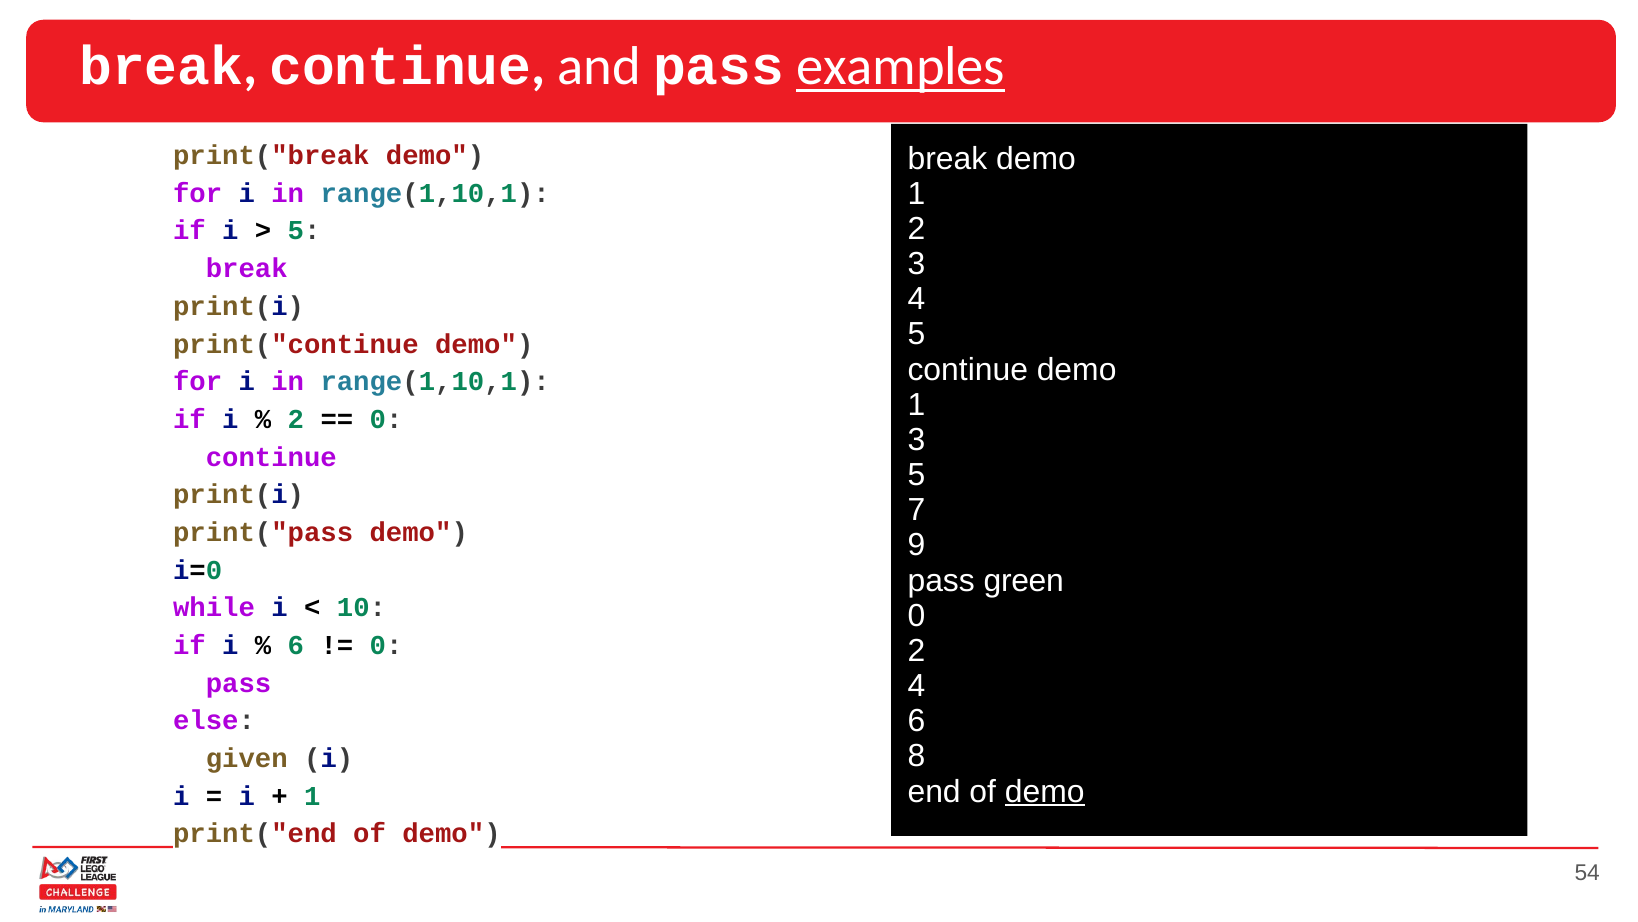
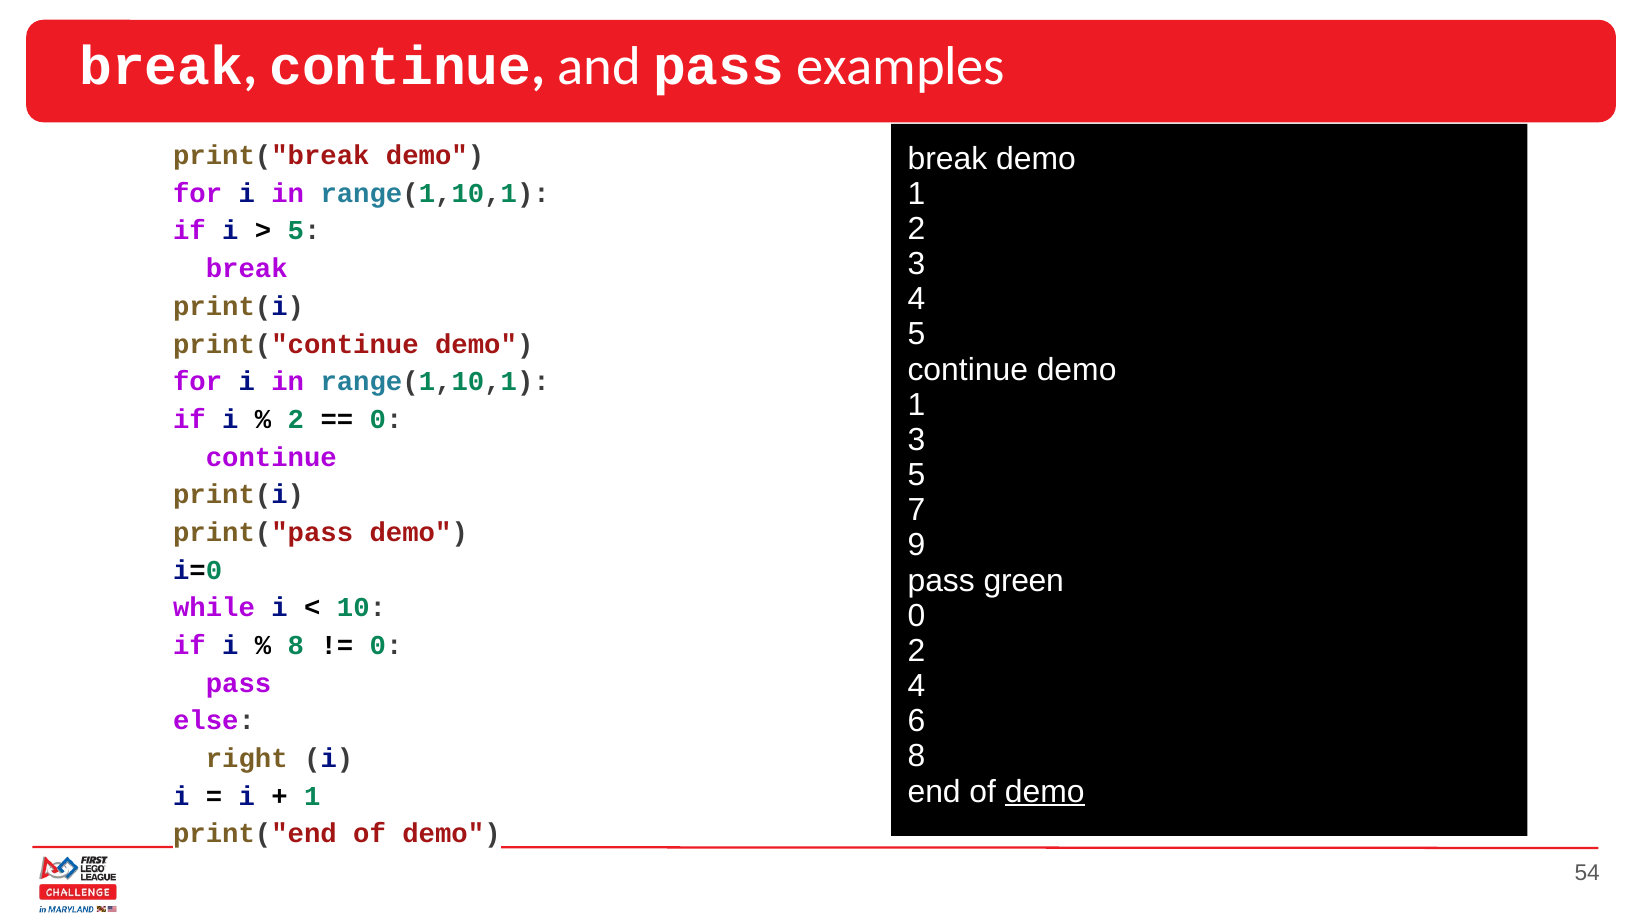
examples underline: present -> none
6 at (296, 645): 6 -> 8
given: given -> right
